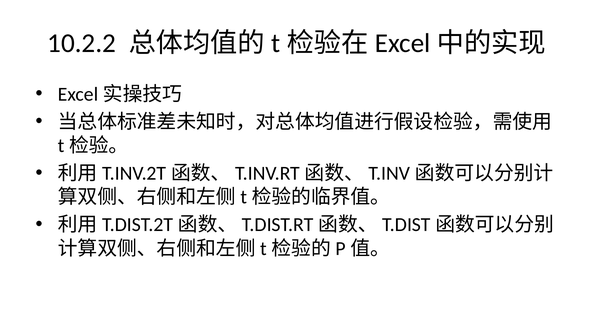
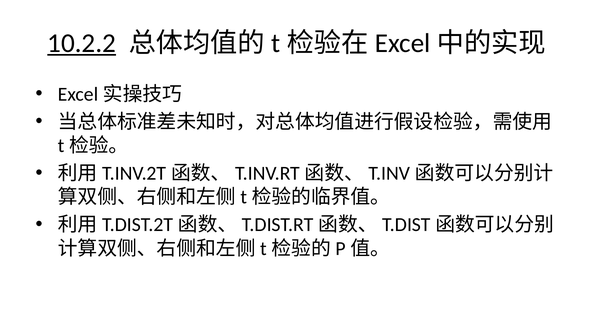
10.2.2 underline: none -> present
